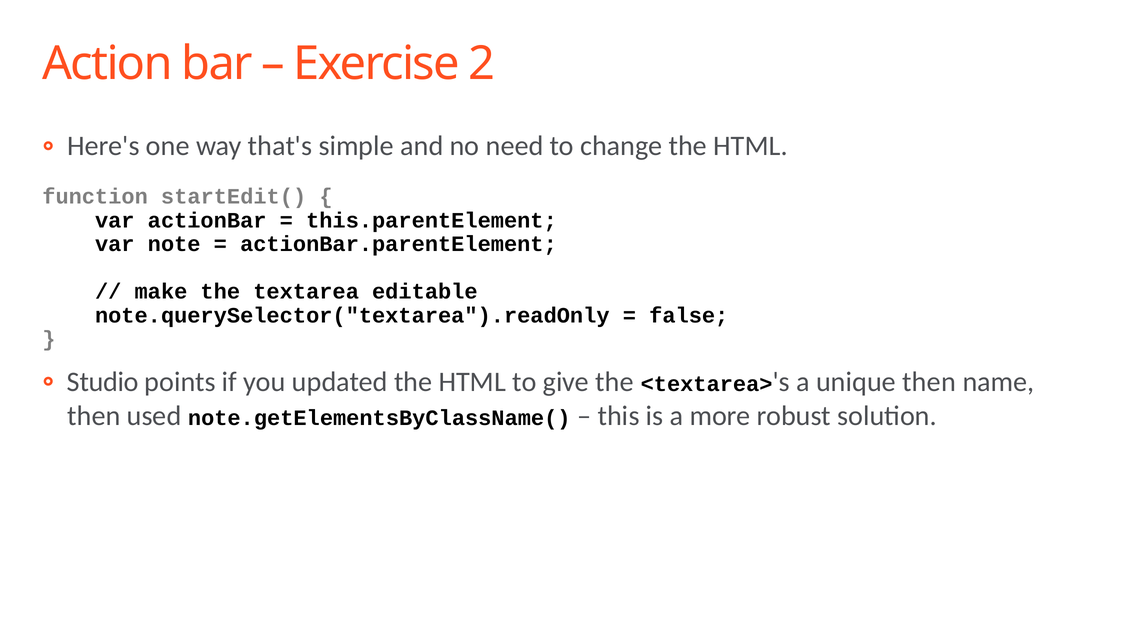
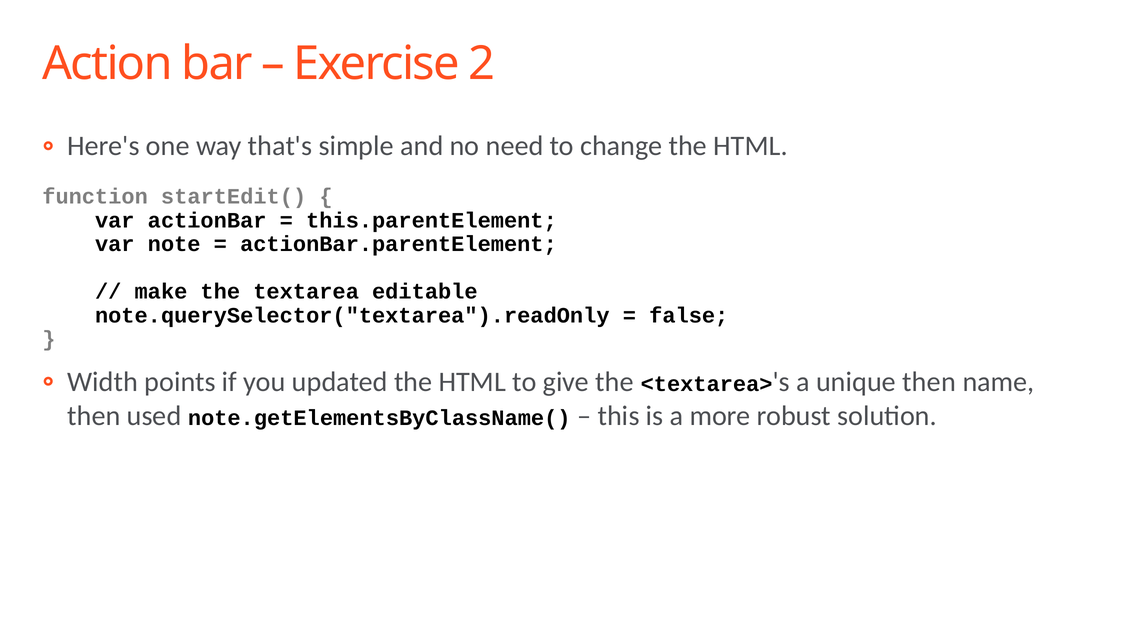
Studio: Studio -> Width
